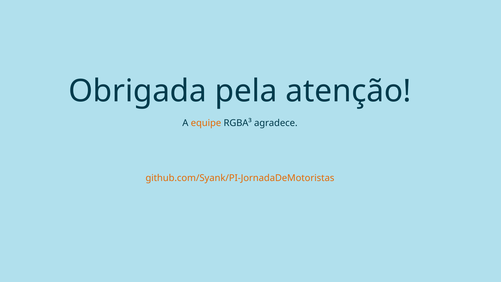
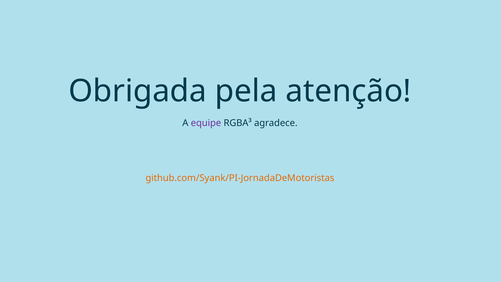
equipe colour: orange -> purple
